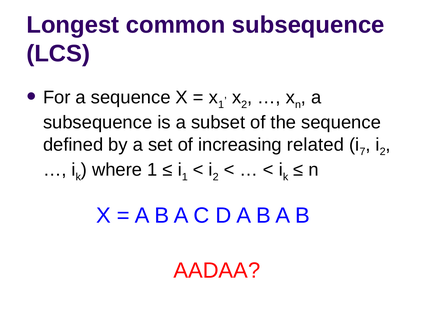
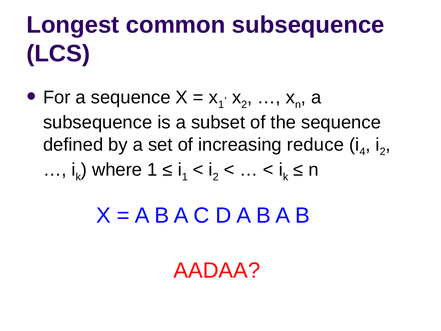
related: related -> reduce
7: 7 -> 4
